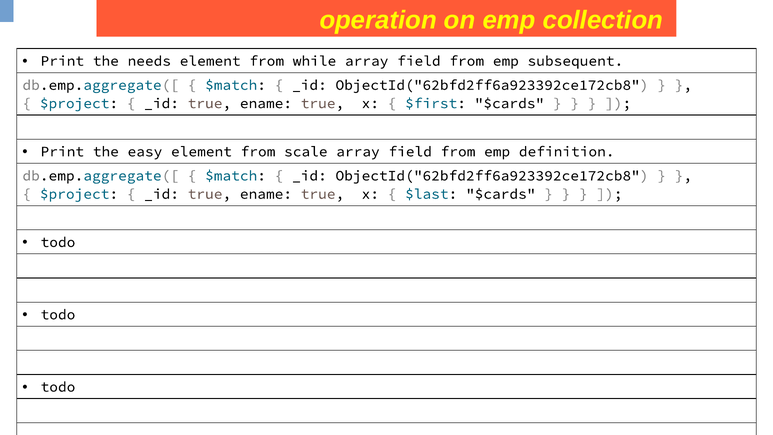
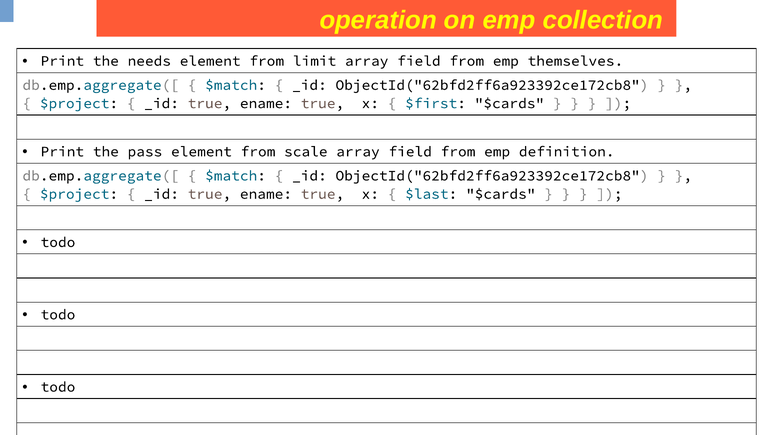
while: while -> limit
subsequent: subsequent -> themselves
easy: easy -> pass
